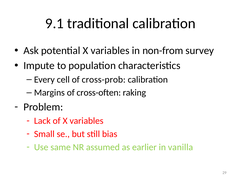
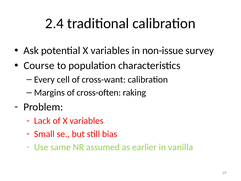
9.1: 9.1 -> 2.4
non-from: non-from -> non-issue
Impute: Impute -> Course
cross-prob: cross-prob -> cross-want
